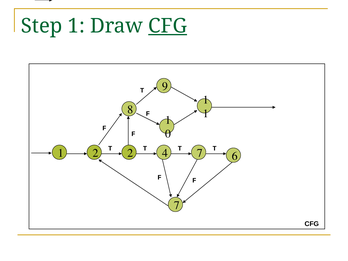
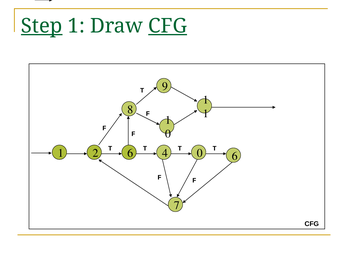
Step underline: none -> present
2 2: 2 -> 6
4 7: 7 -> 0
